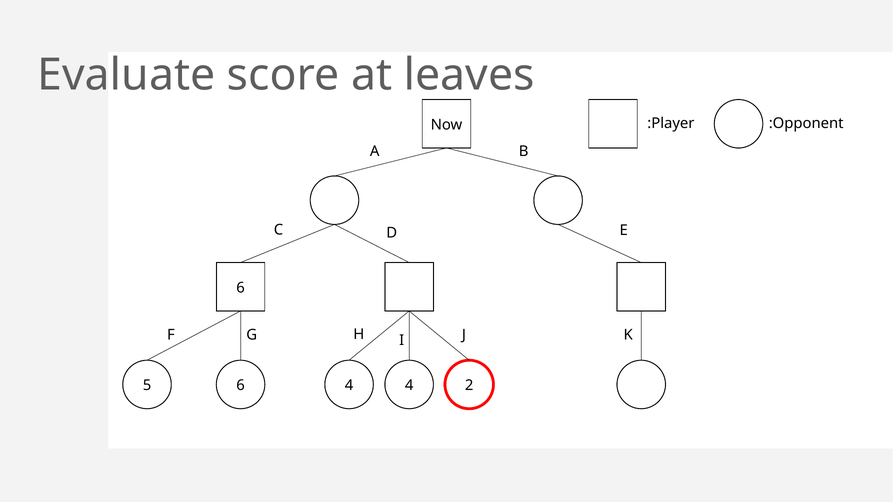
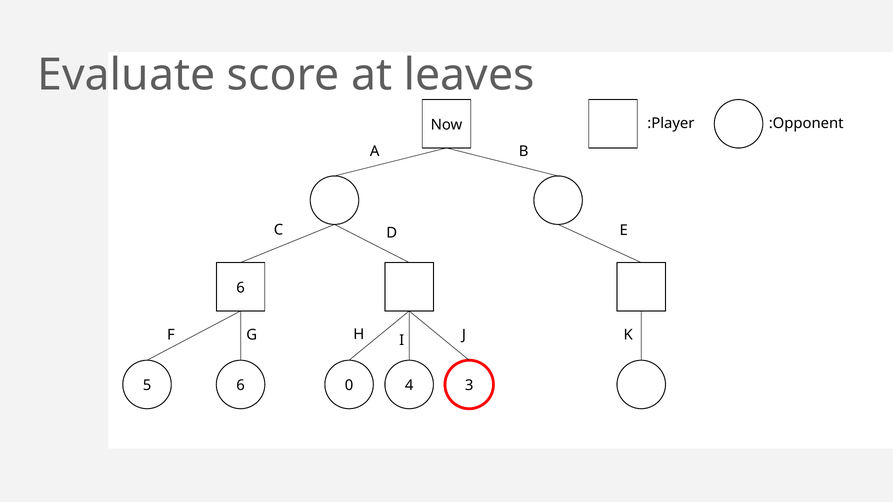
5 4: 4 -> 0
2: 2 -> 3
